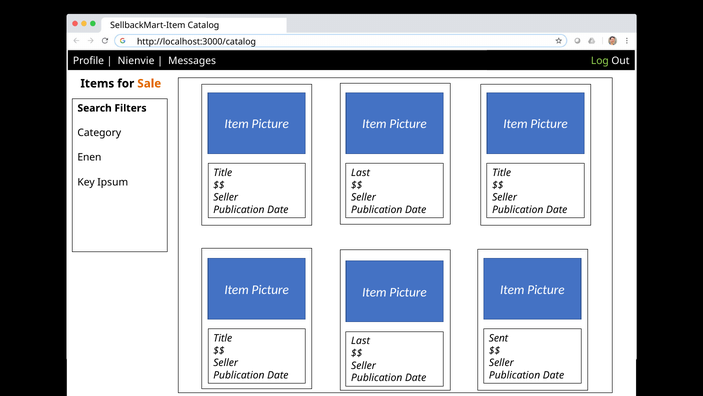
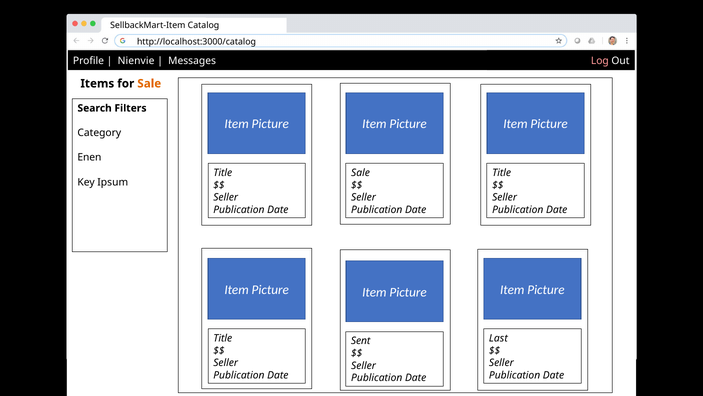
Log colour: light green -> pink
Last at (361, 173): Last -> Sale
Sent: Sent -> Last
Last at (361, 341): Last -> Sent
